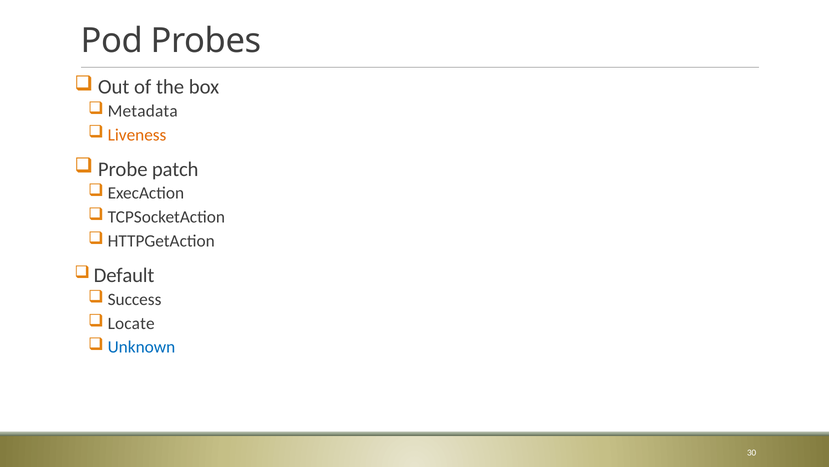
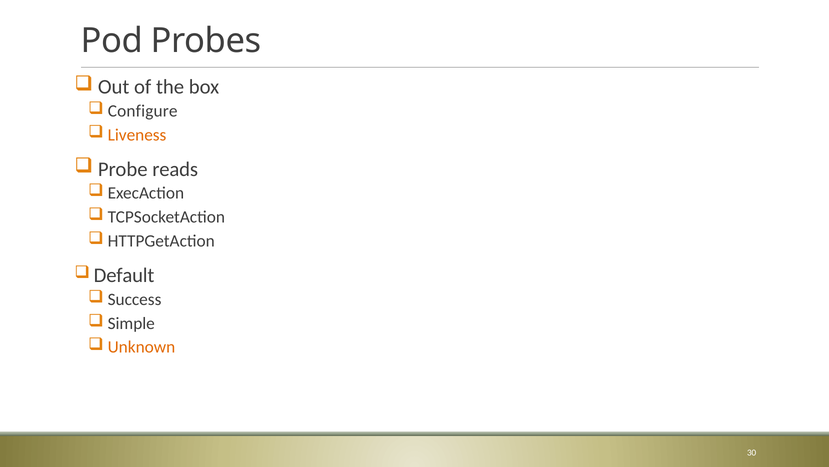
Metadata: Metadata -> Configure
patch: patch -> reads
Locate: Locate -> Simple
Unknown colour: blue -> orange
